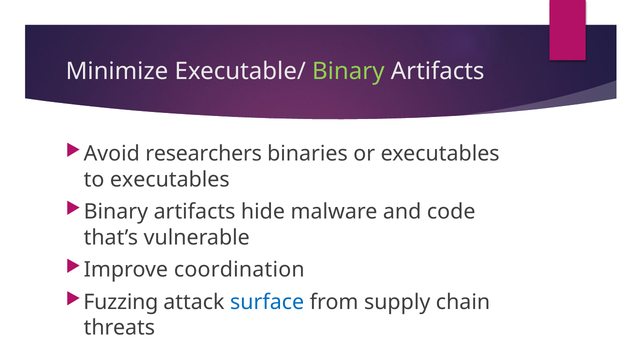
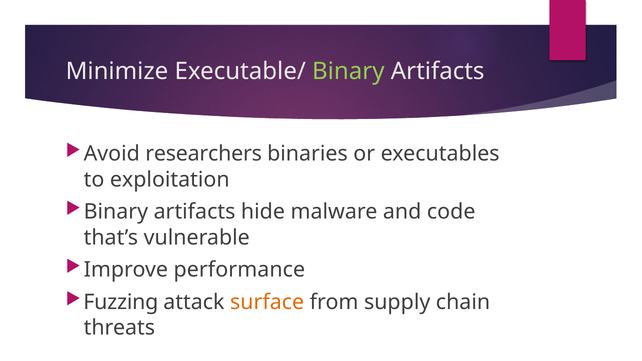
to executables: executables -> exploitation
coordination: coordination -> performance
surface colour: blue -> orange
